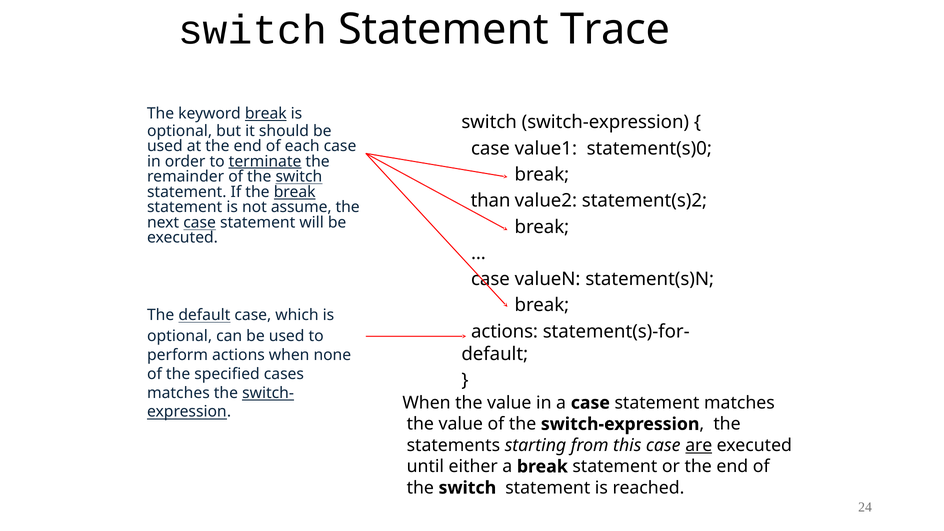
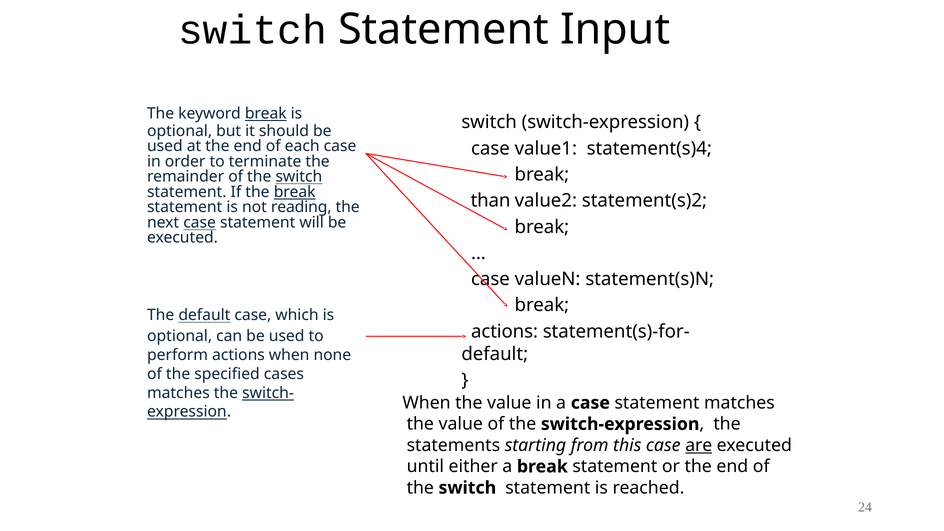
Trace: Trace -> Input
statement(s)0: statement(s)0 -> statement(s)4
terminate underline: present -> none
assume: assume -> reading
